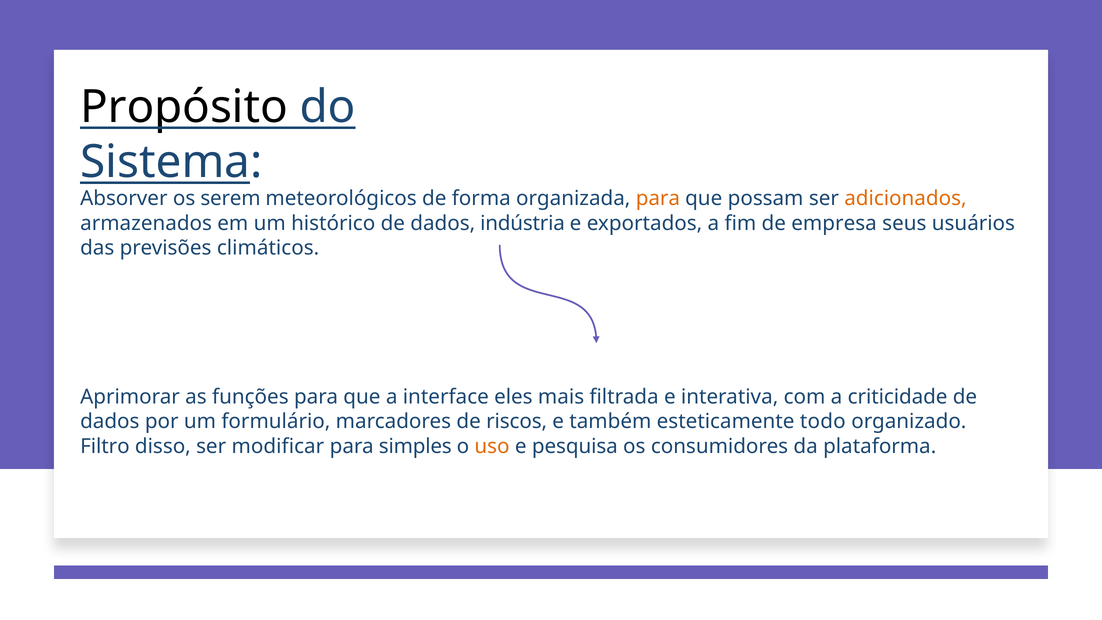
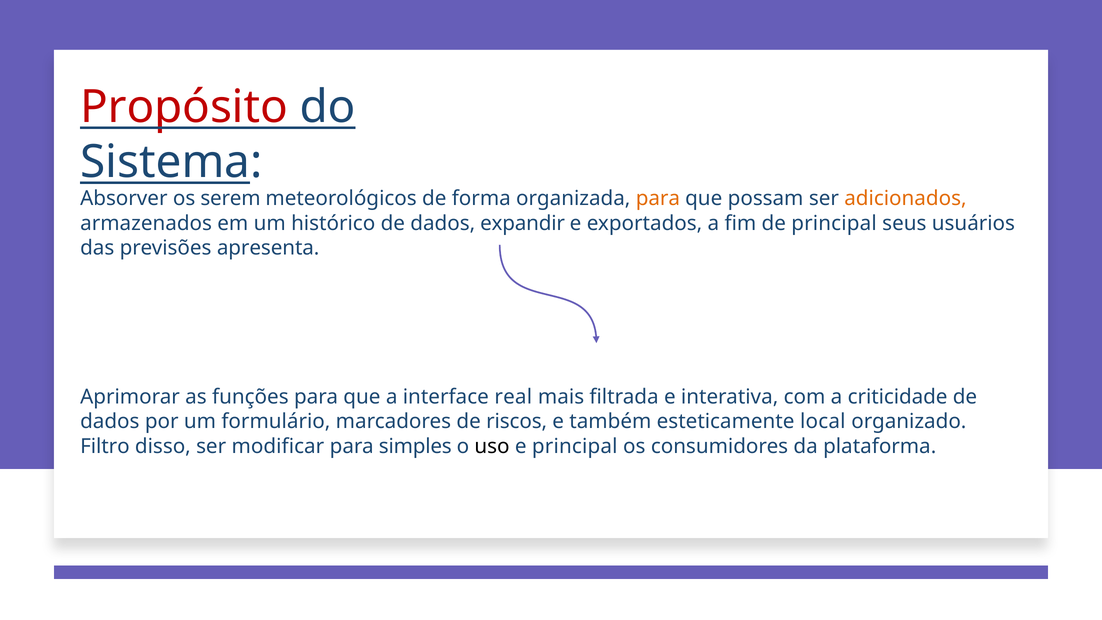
Propósito colour: black -> red
indústria: indústria -> expandir
de empresa: empresa -> principal
climáticos: climáticos -> apresenta
eles: eles -> real
todo: todo -> local
uso colour: orange -> black
e pesquisa: pesquisa -> principal
